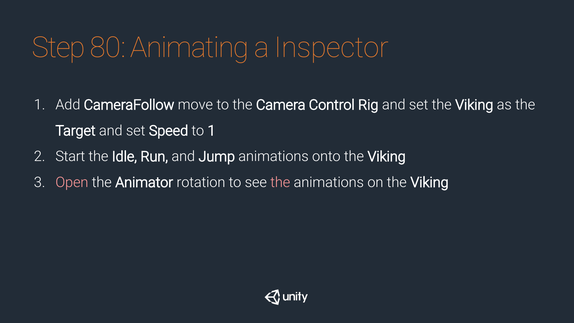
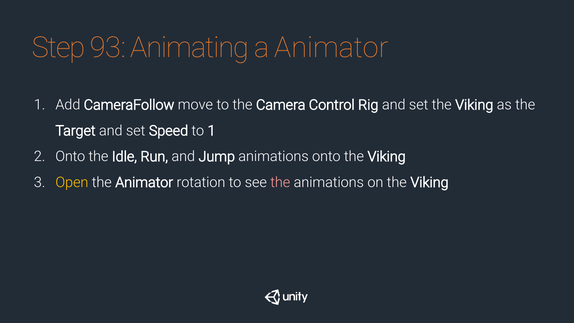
80: 80 -> 93
a Inspector: Inspector -> Animator
Start at (70, 157): Start -> Onto
Open colour: pink -> yellow
